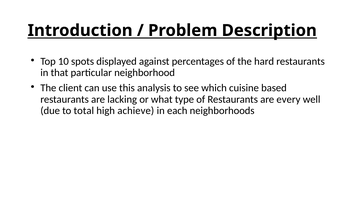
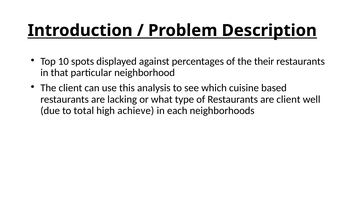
hard: hard -> their
are every: every -> client
